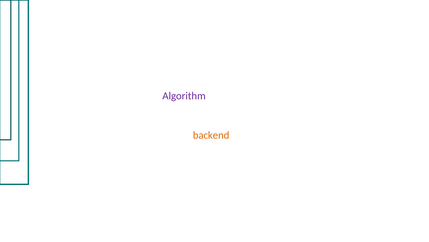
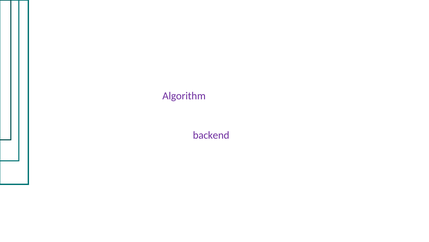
backend at (211, 135) colour: orange -> purple
